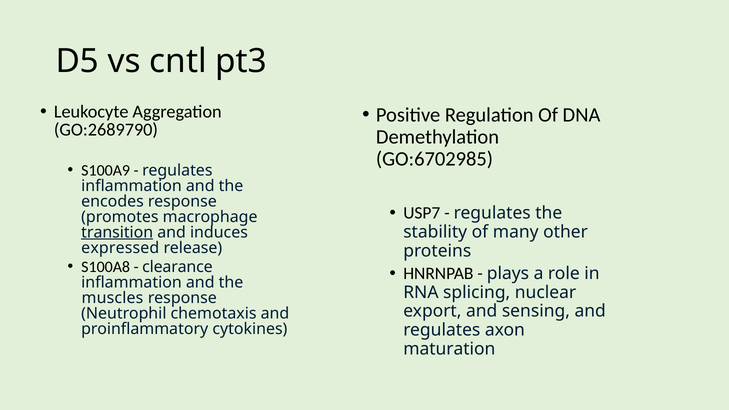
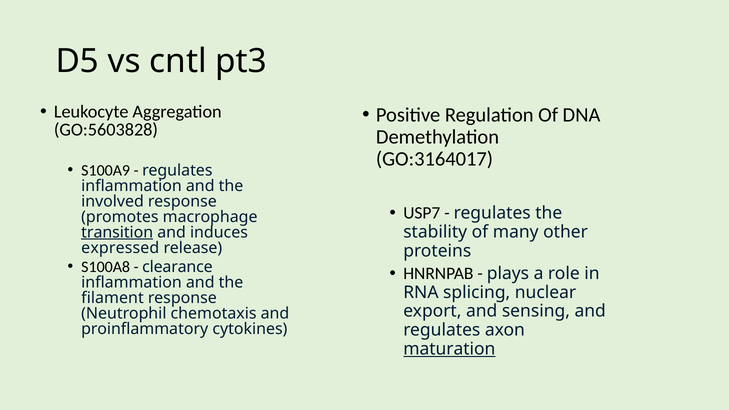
GO:2689790: GO:2689790 -> GO:5603828
GO:6702985: GO:6702985 -> GO:3164017
encodes: encodes -> involved
muscles: muscles -> filament
maturation underline: none -> present
